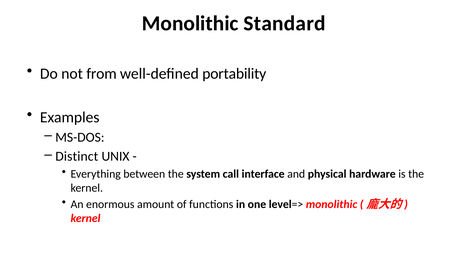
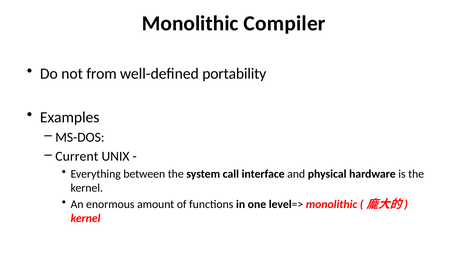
Standard: Standard -> Compiler
Distinct: Distinct -> Current
